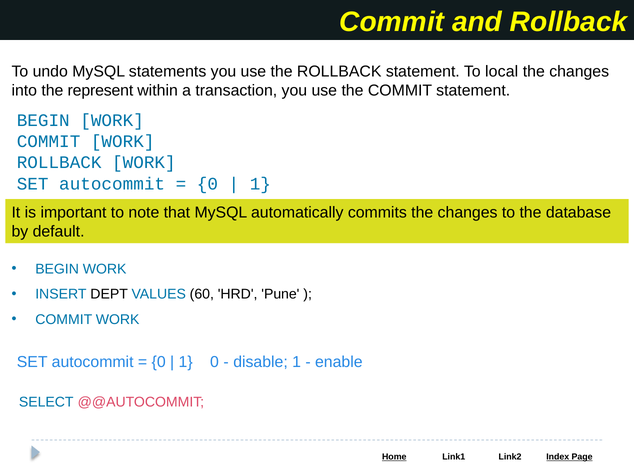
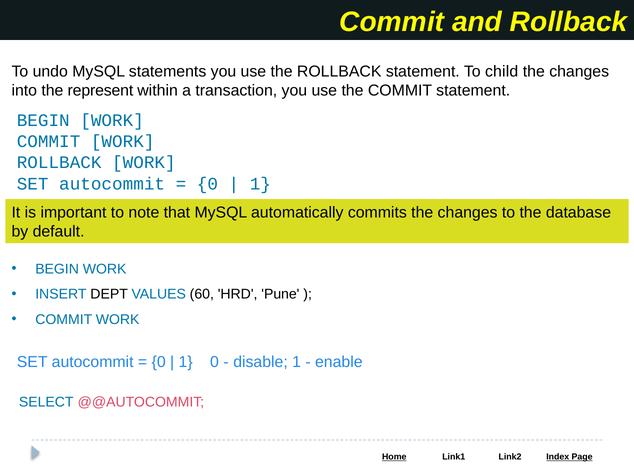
local: local -> child
